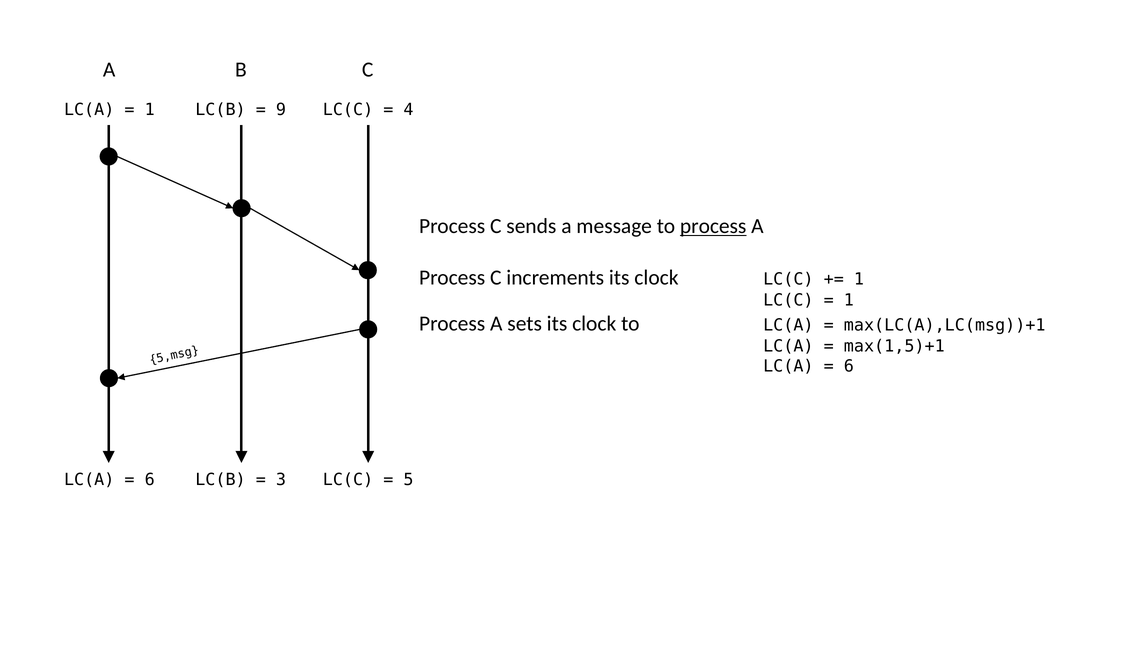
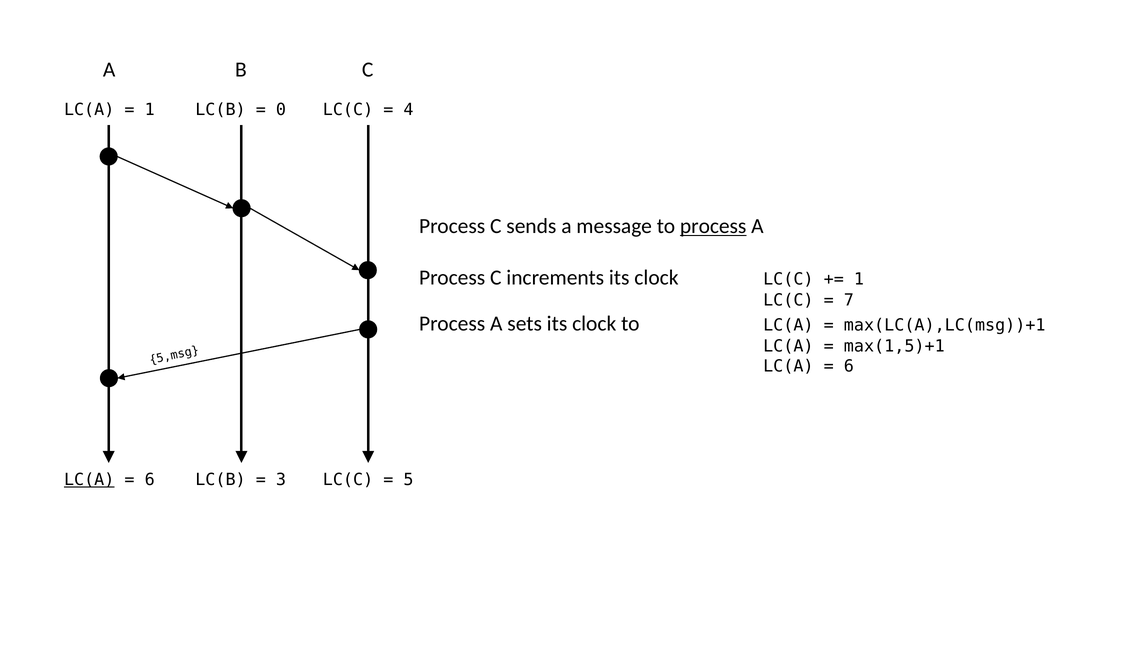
9: 9 -> 0
1 at (849, 301): 1 -> 7
LC(A at (89, 480) underline: none -> present
